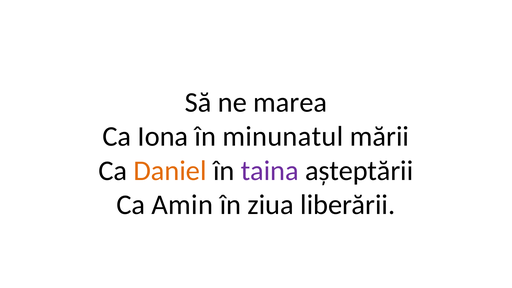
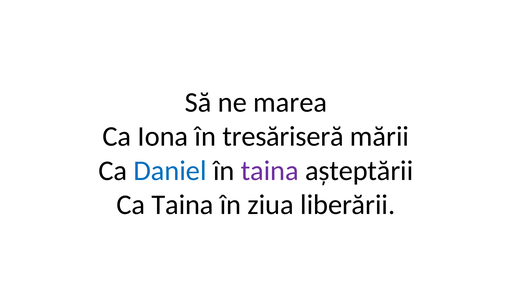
minunatul: minunatul -> tresăriseră
Daniel colour: orange -> blue
Ca Amin: Amin -> Taina
